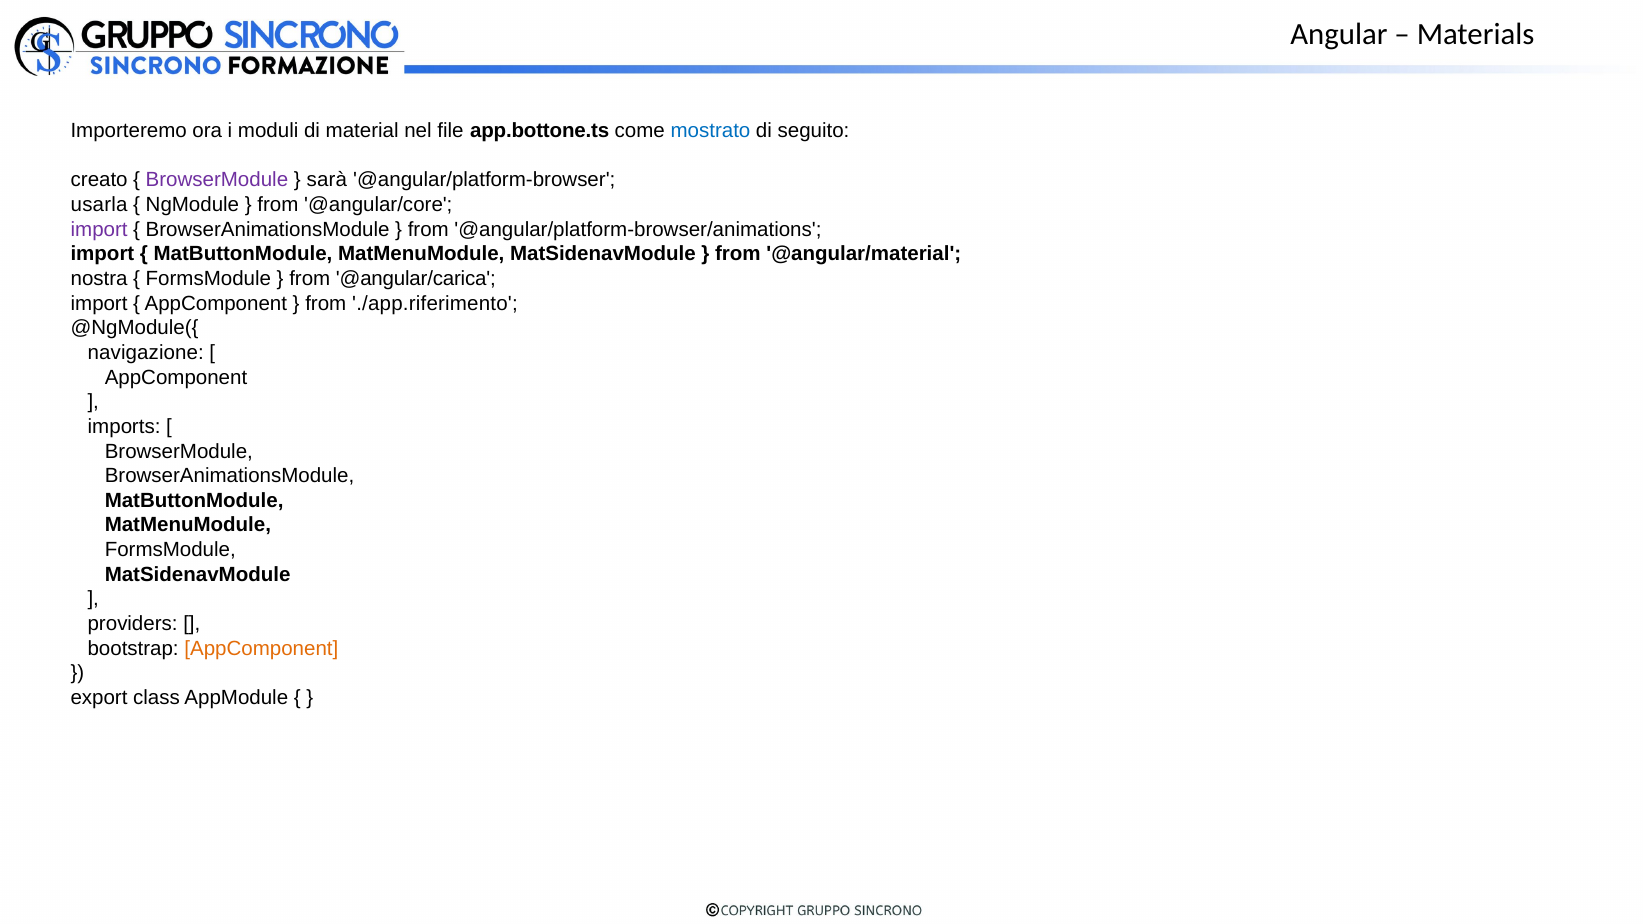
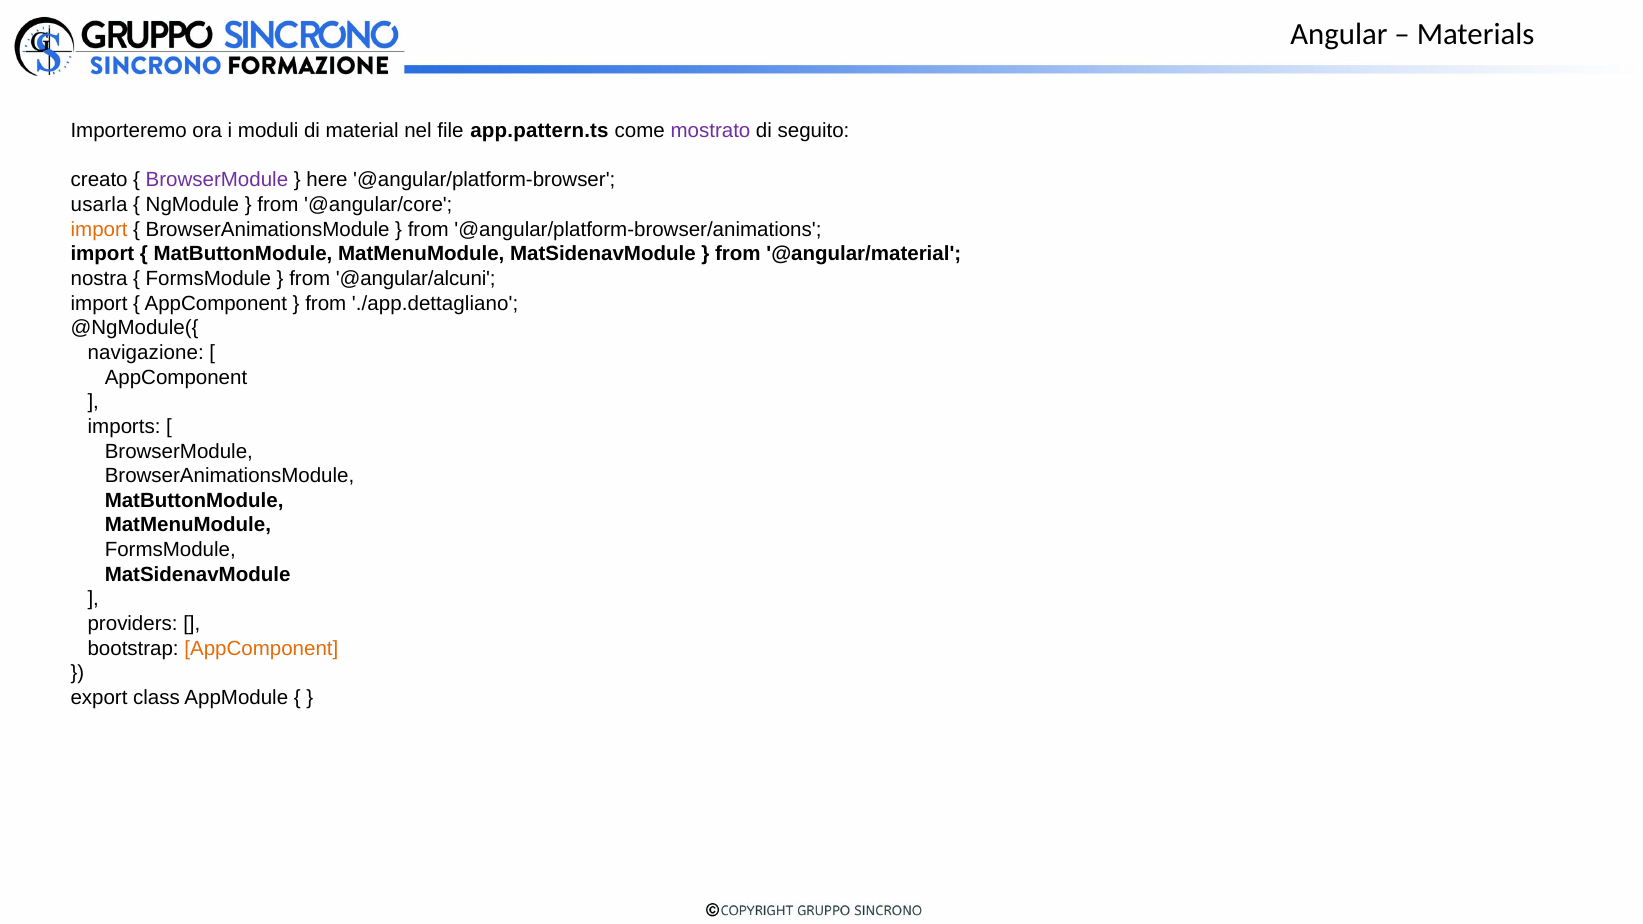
app.bottone.ts: app.bottone.ts -> app.pattern.ts
mostrato colour: blue -> purple
sarà: sarà -> here
import at (99, 230) colour: purple -> orange
@angular/carica: @angular/carica -> @angular/alcuni
./app.riferimento: ./app.riferimento -> ./app.dettagliano
